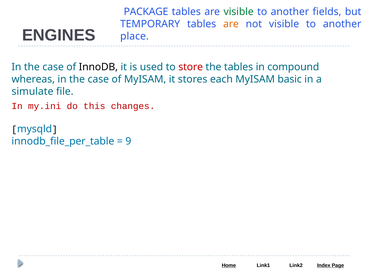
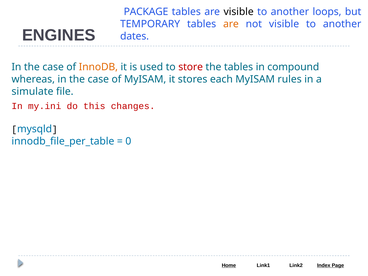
visible at (239, 12) colour: green -> black
fields: fields -> loops
place: place -> dates
InnoDB colour: black -> orange
basic: basic -> rules
9: 9 -> 0
